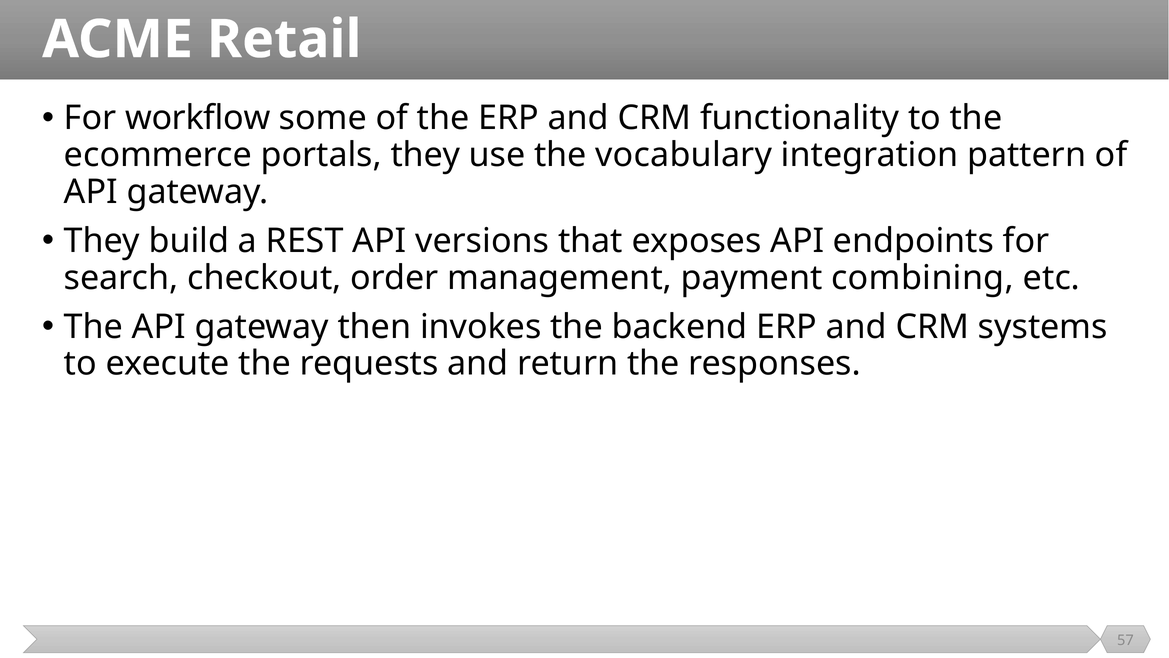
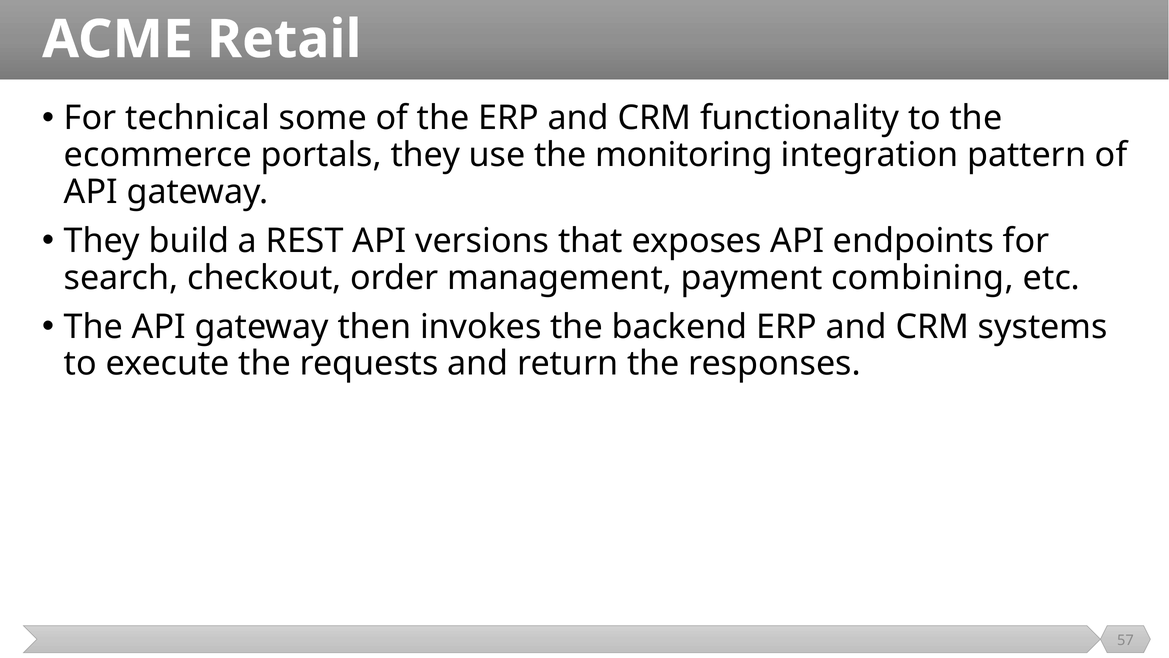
workflow: workflow -> technical
vocabulary: vocabulary -> monitoring
